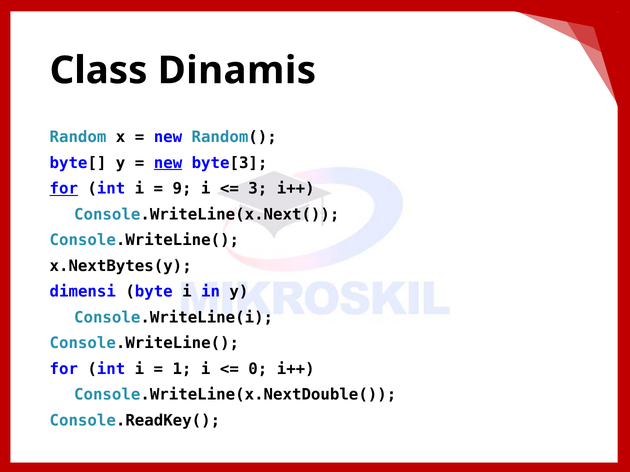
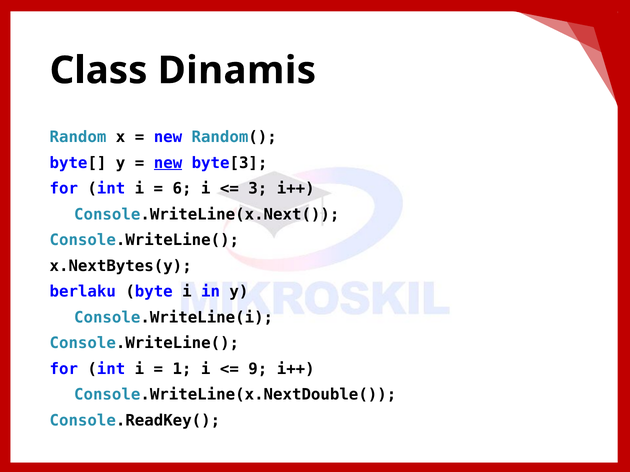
for at (64, 189) underline: present -> none
9: 9 -> 6
dimensi: dimensi -> berlaku
0: 0 -> 9
